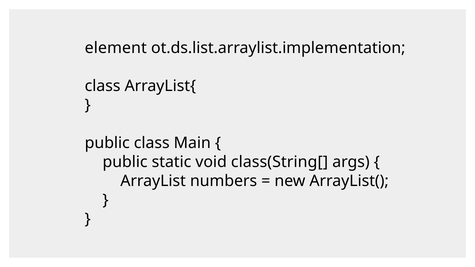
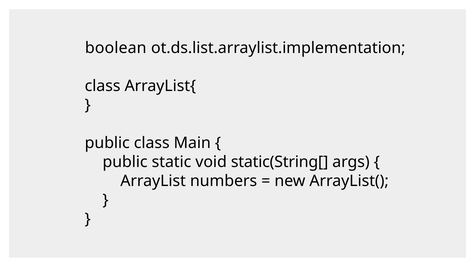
element: element -> boolean
class(String[: class(String[ -> static(String[
